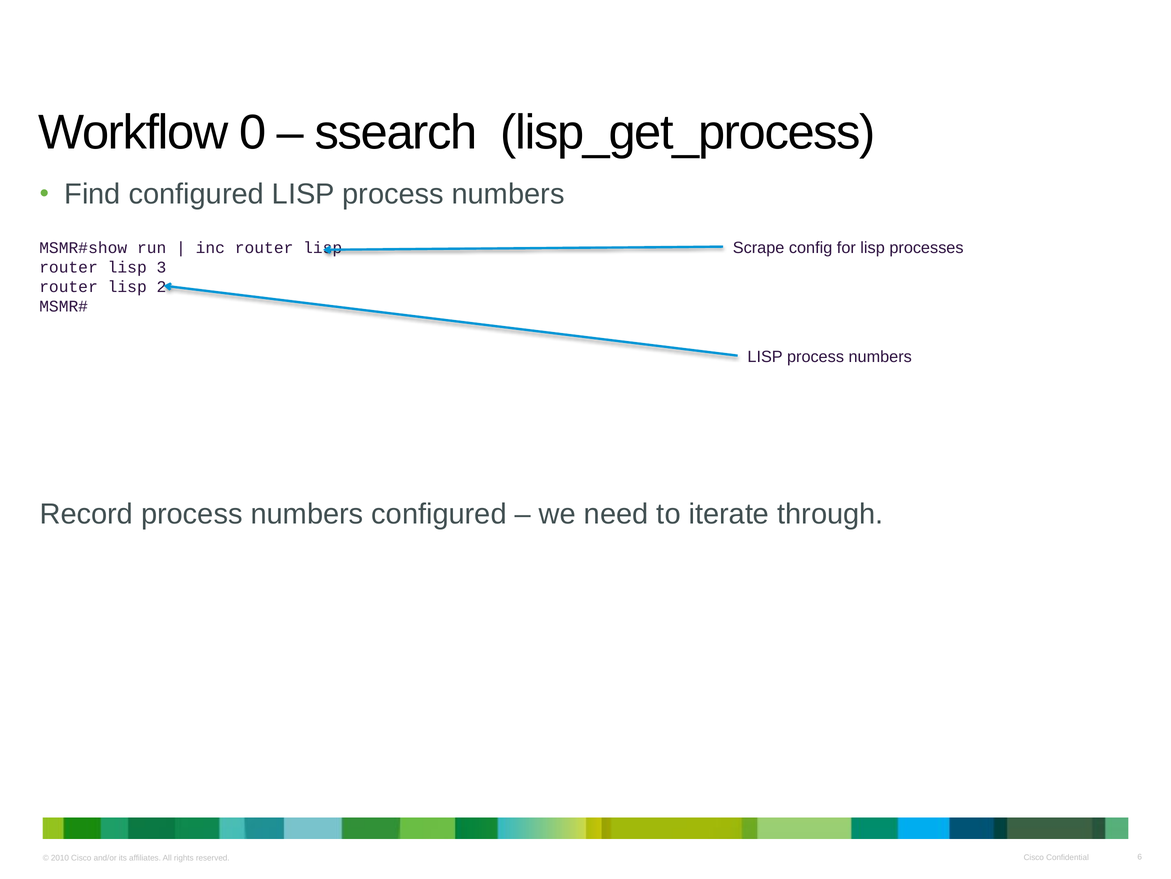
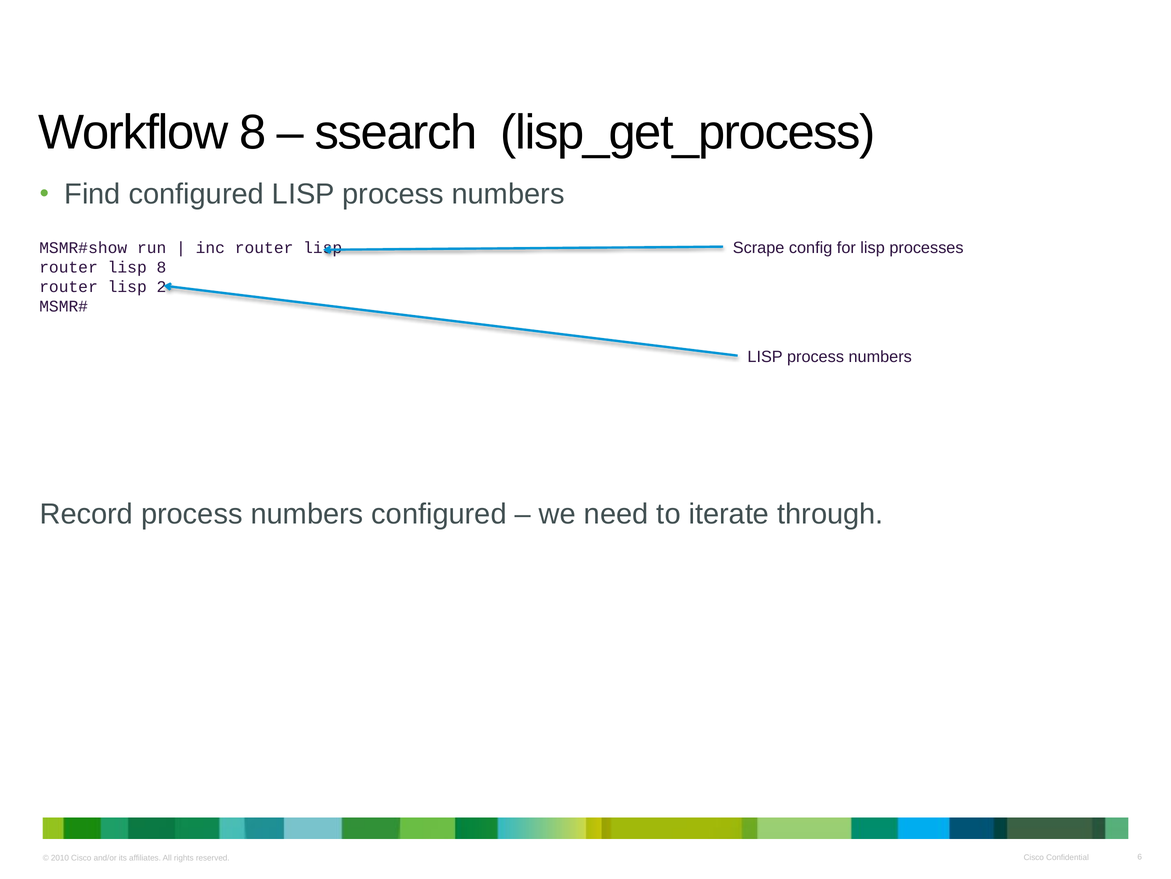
Workflow 0: 0 -> 8
lisp 3: 3 -> 8
